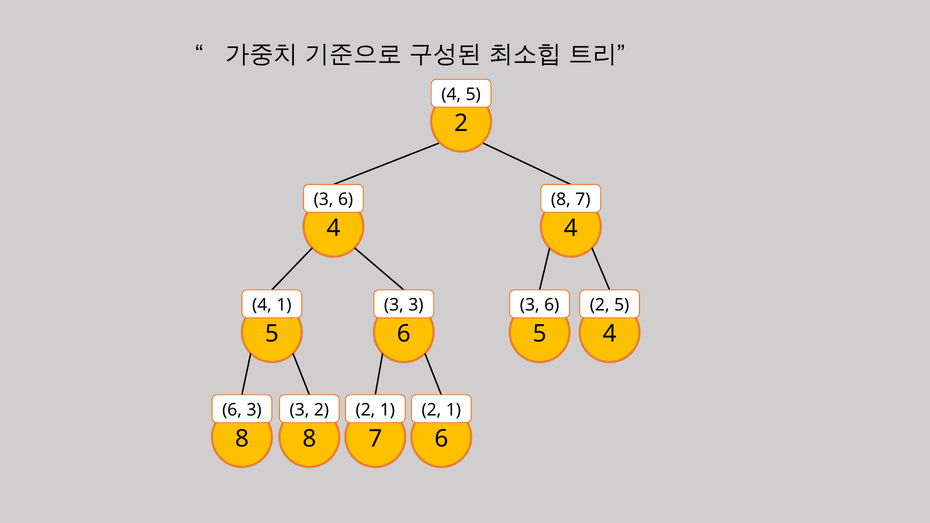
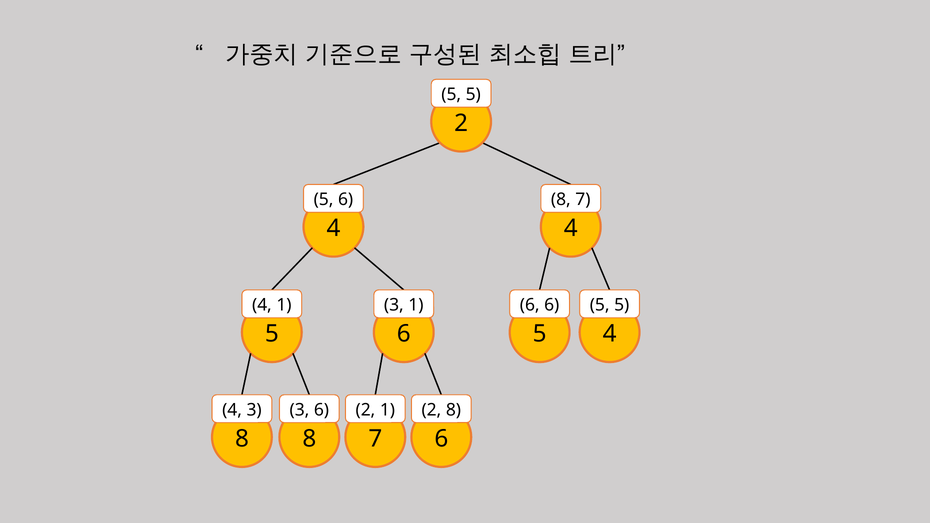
4 at (451, 94): 4 -> 5
3 at (324, 200): 3 -> 5
3 3: 3 -> 1
3 at (530, 305): 3 -> 6
2 at (600, 305): 2 -> 5
6 at (232, 410): 6 -> 4
3 2: 2 -> 6
1 at (453, 410): 1 -> 8
